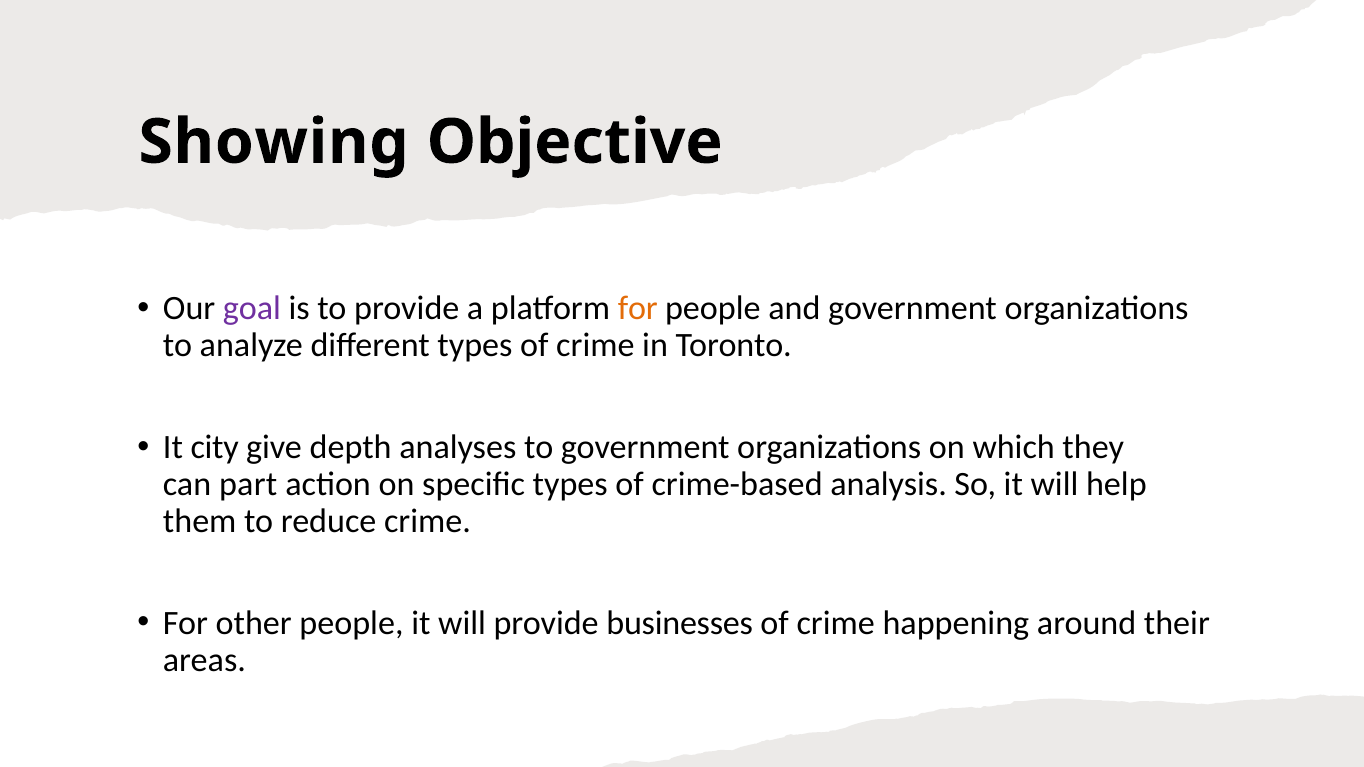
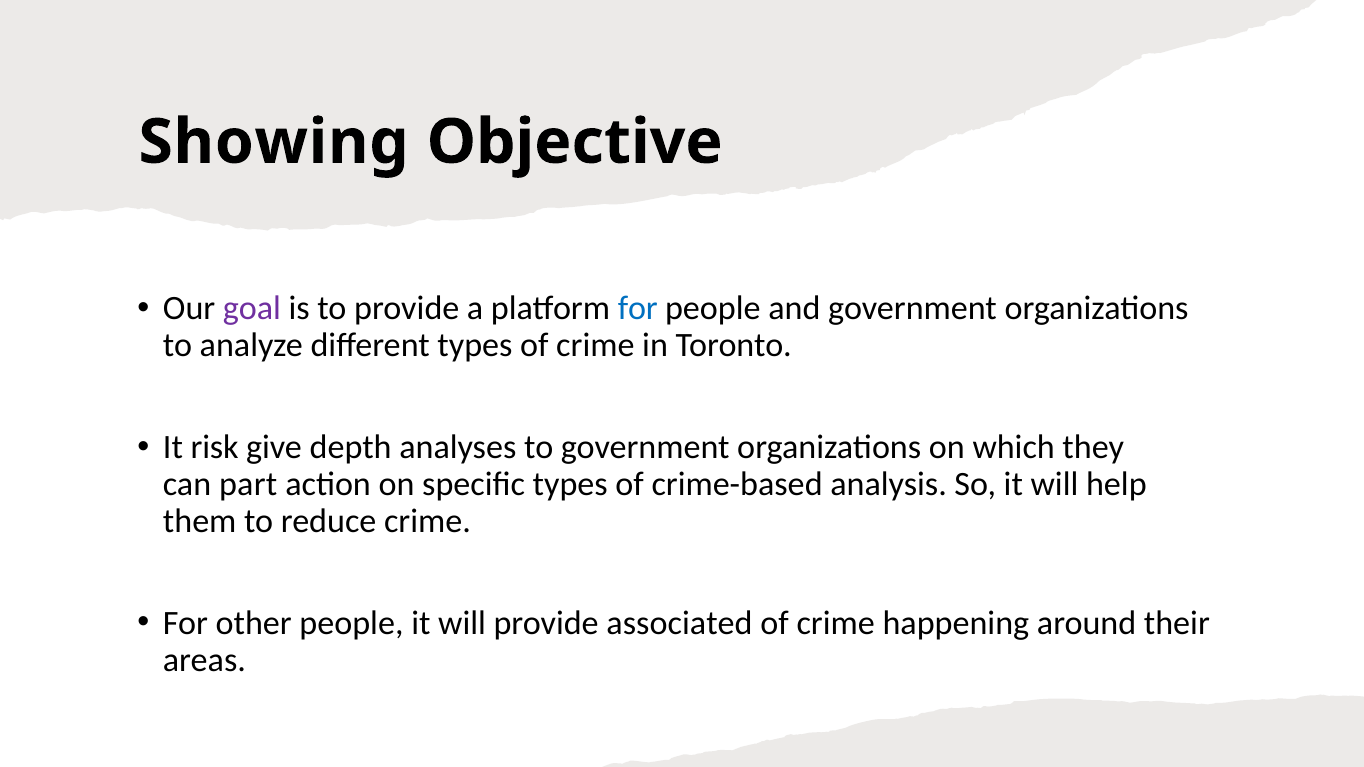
for at (638, 309) colour: orange -> blue
city: city -> risk
businesses: businesses -> associated
